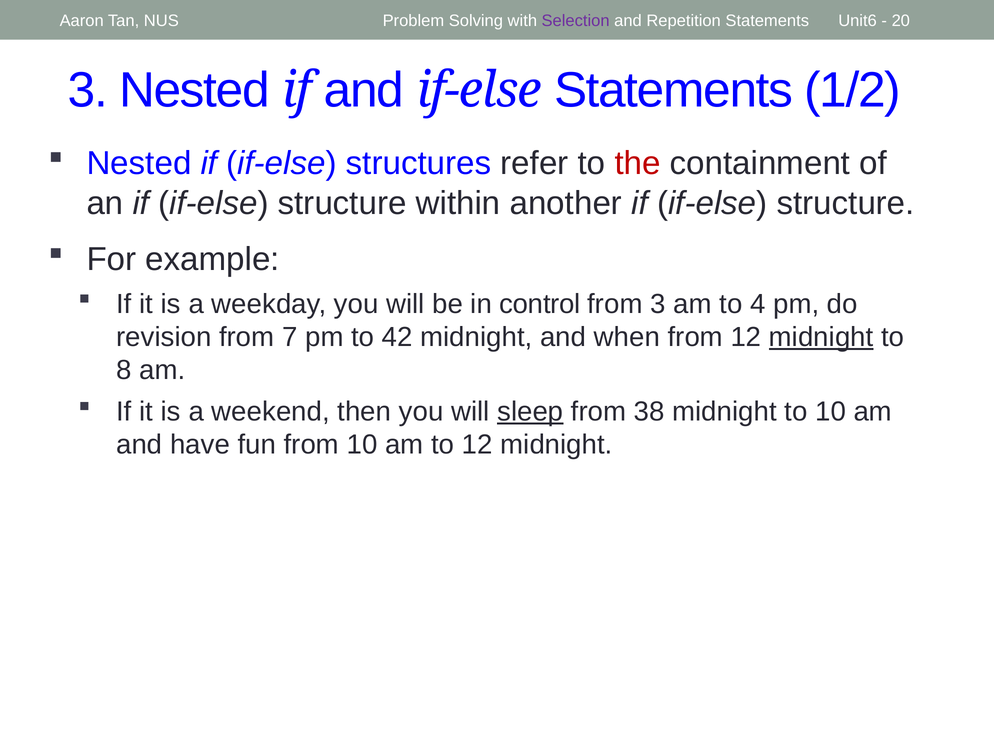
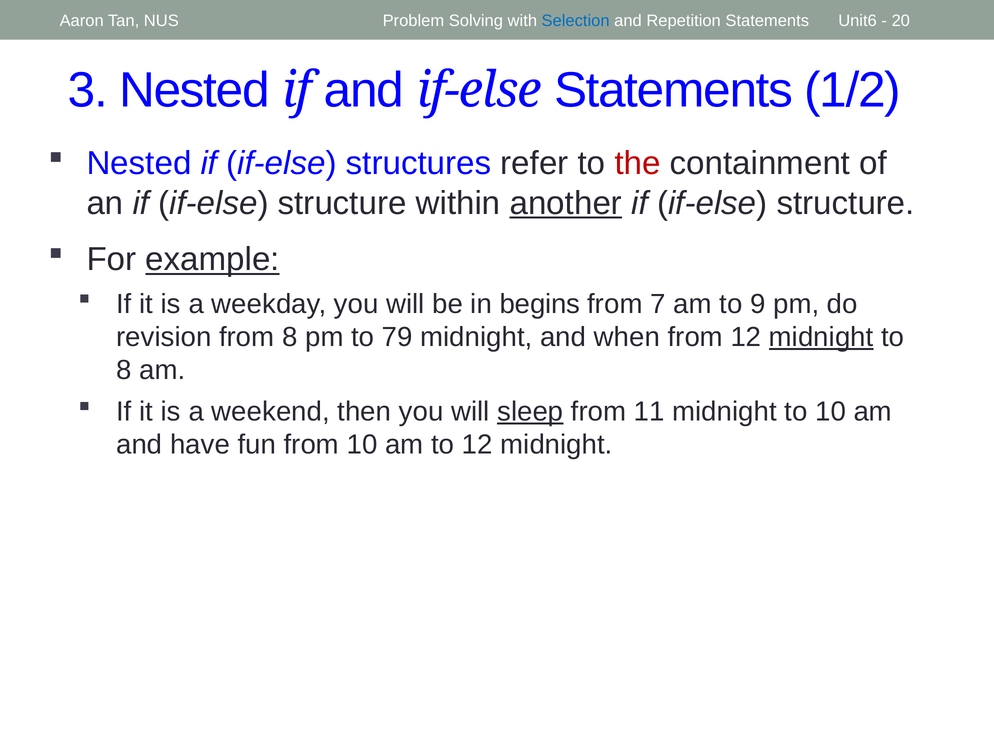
Selection colour: purple -> blue
another underline: none -> present
example underline: none -> present
control: control -> begins
from 3: 3 -> 7
4: 4 -> 9
from 7: 7 -> 8
42: 42 -> 79
38: 38 -> 11
